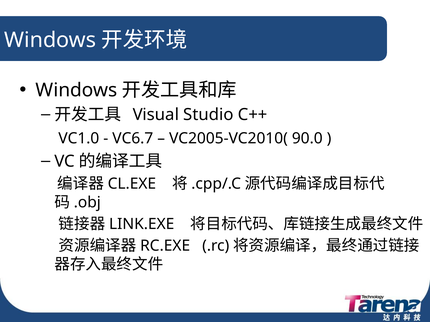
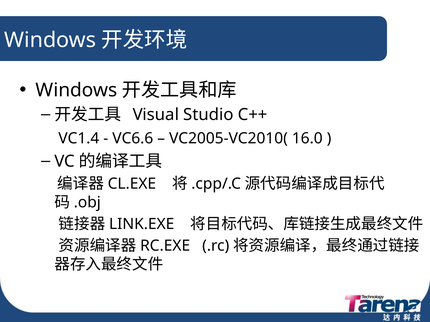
VC1.0: VC1.0 -> VC1.4
VC6.7: VC6.7 -> VC6.6
90.0: 90.0 -> 16.0
